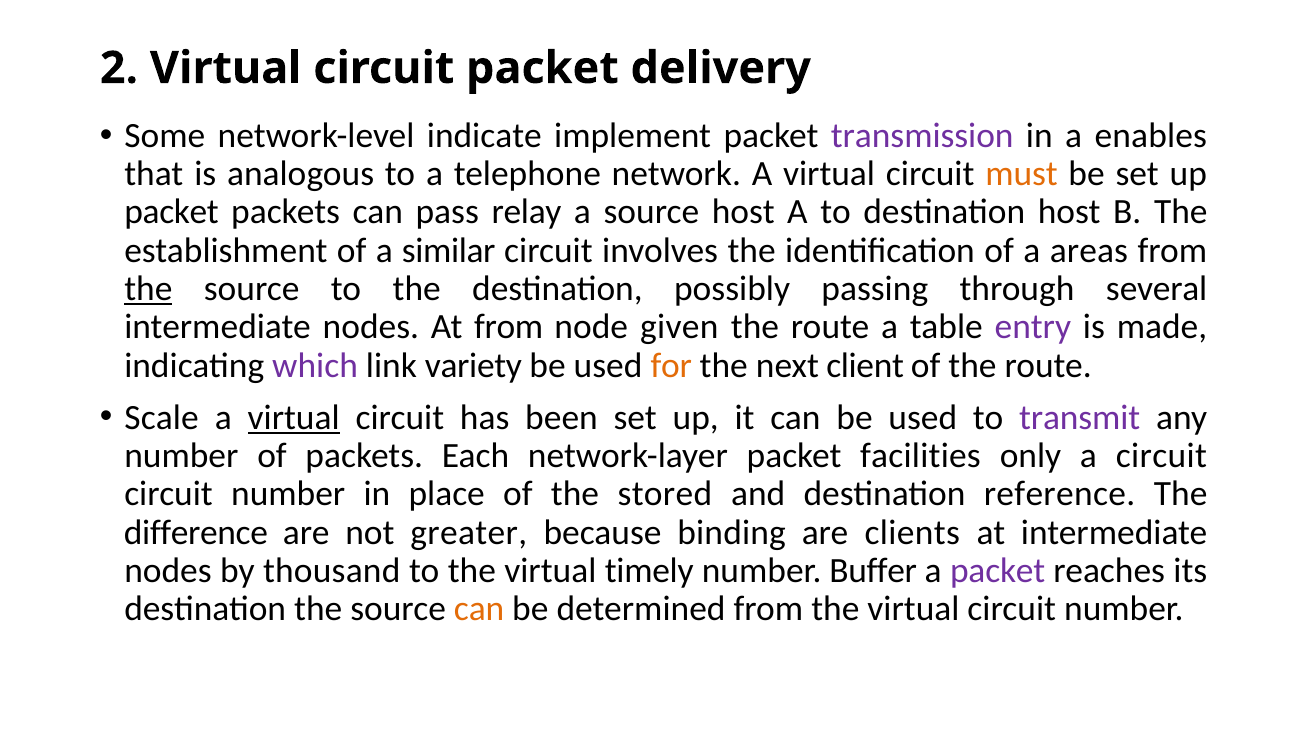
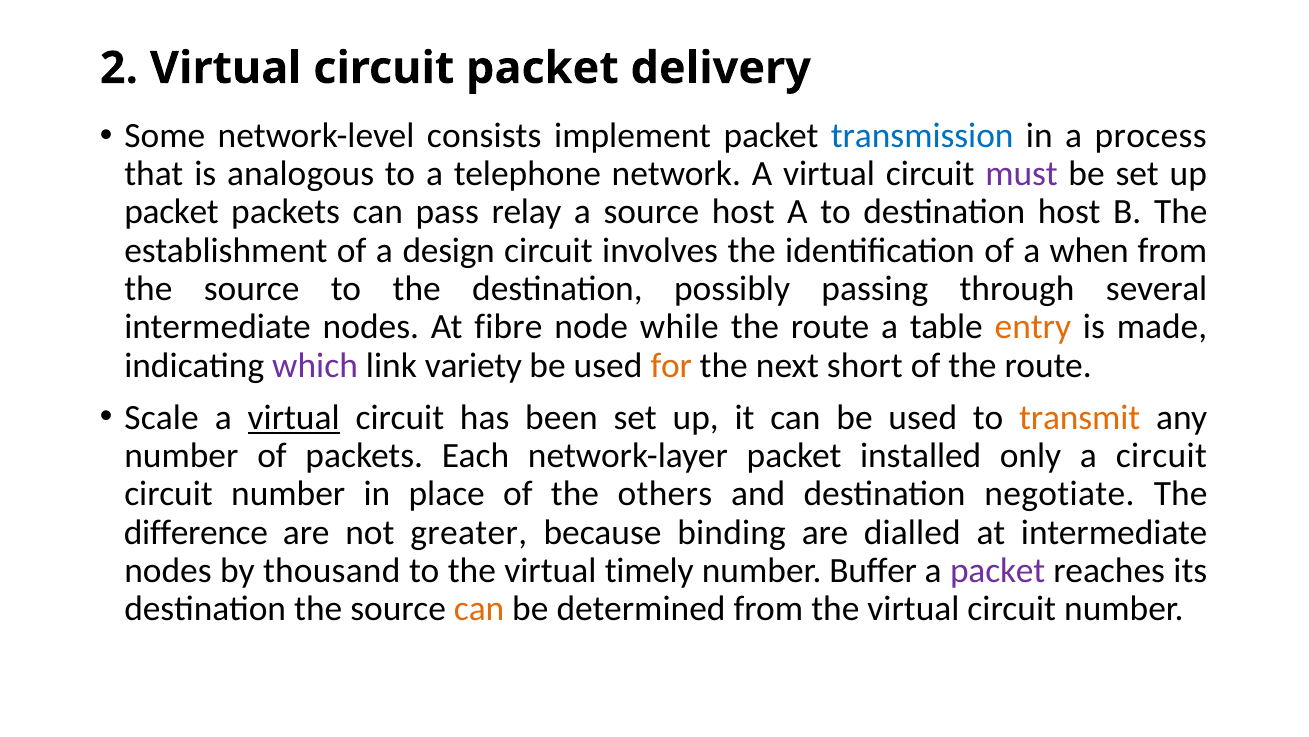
indicate: indicate -> consists
transmission colour: purple -> blue
enables: enables -> process
must colour: orange -> purple
similar: similar -> design
areas: areas -> when
the at (148, 289) underline: present -> none
At from: from -> fibre
given: given -> while
entry colour: purple -> orange
client: client -> short
transmit colour: purple -> orange
facilities: facilities -> installed
stored: stored -> others
reference: reference -> negotiate
clients: clients -> dialled
